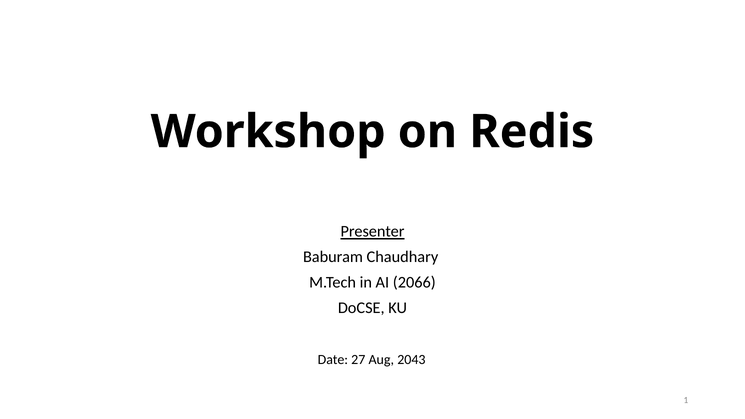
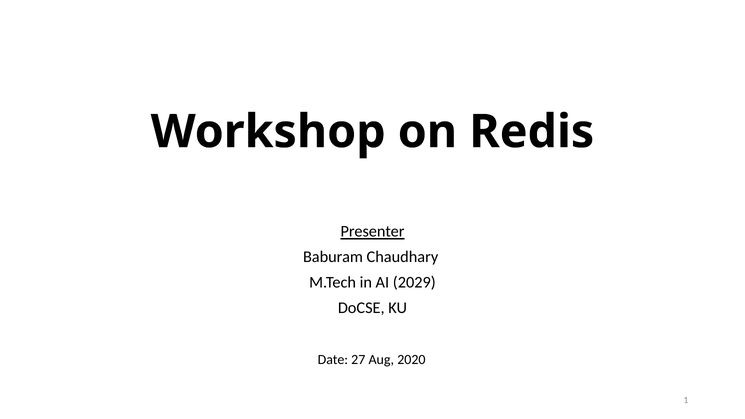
2066: 2066 -> 2029
2043: 2043 -> 2020
